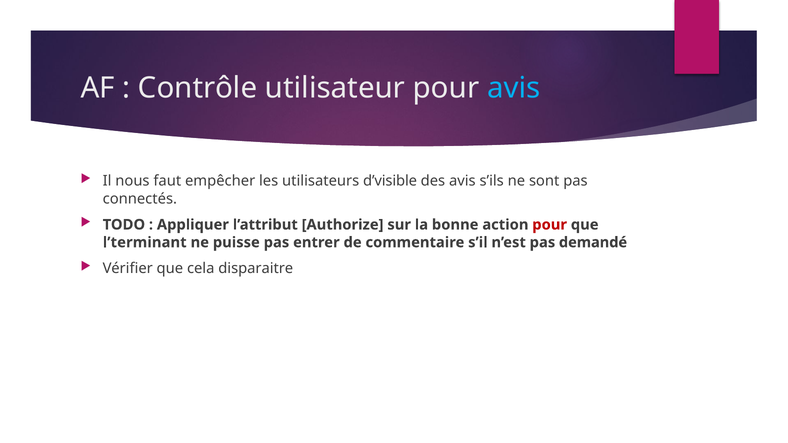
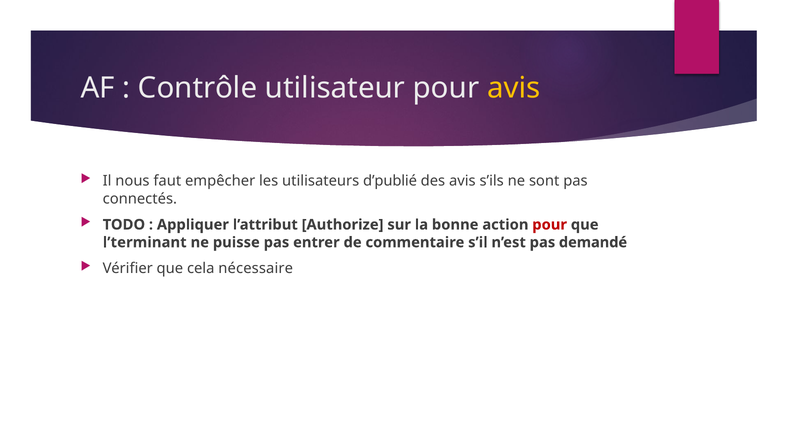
avis at (514, 88) colour: light blue -> yellow
d’visible: d’visible -> d’publié
disparaitre: disparaitre -> nécessaire
